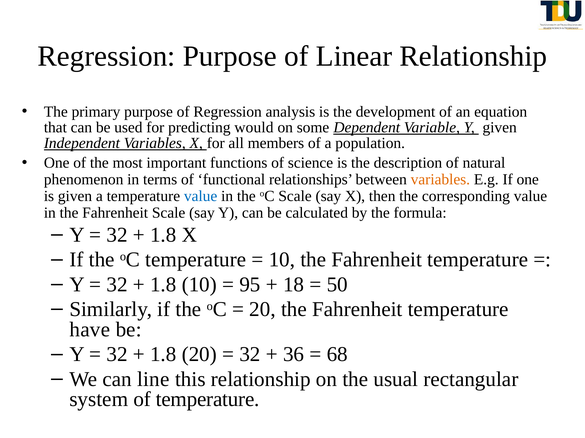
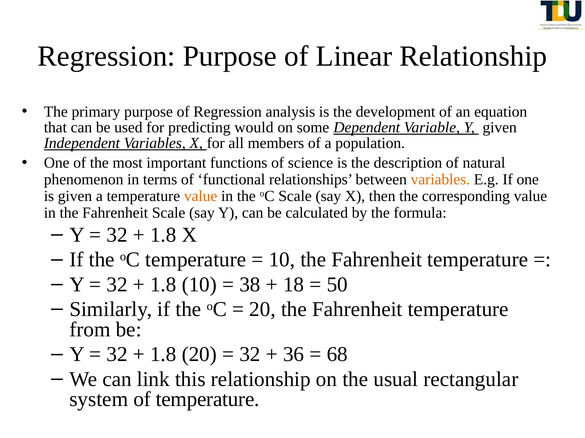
value at (201, 196) colour: blue -> orange
95: 95 -> 38
have: have -> from
line: line -> link
